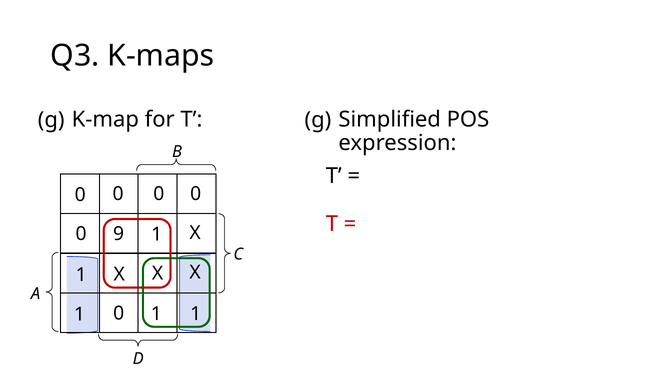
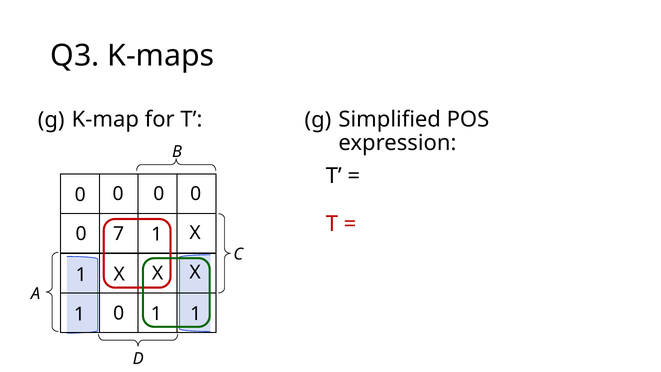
9: 9 -> 7
